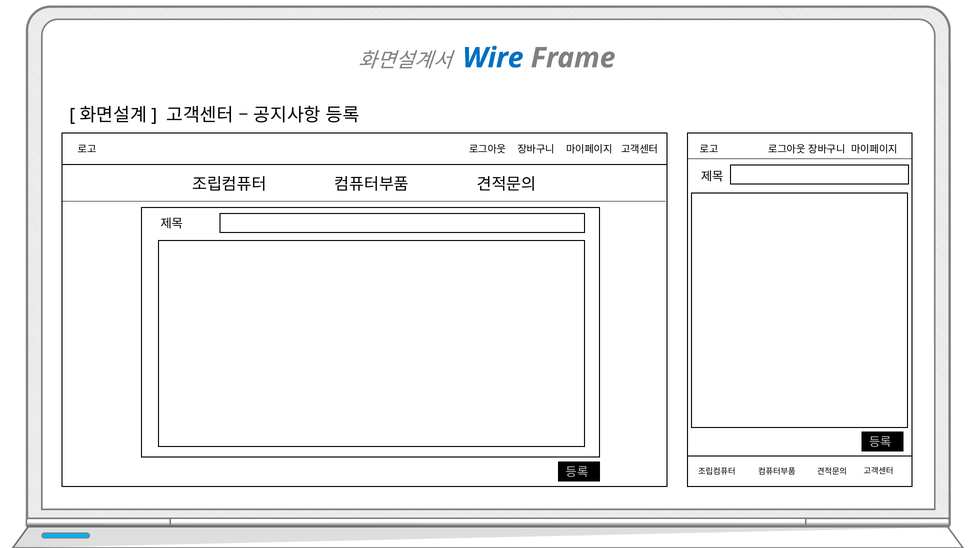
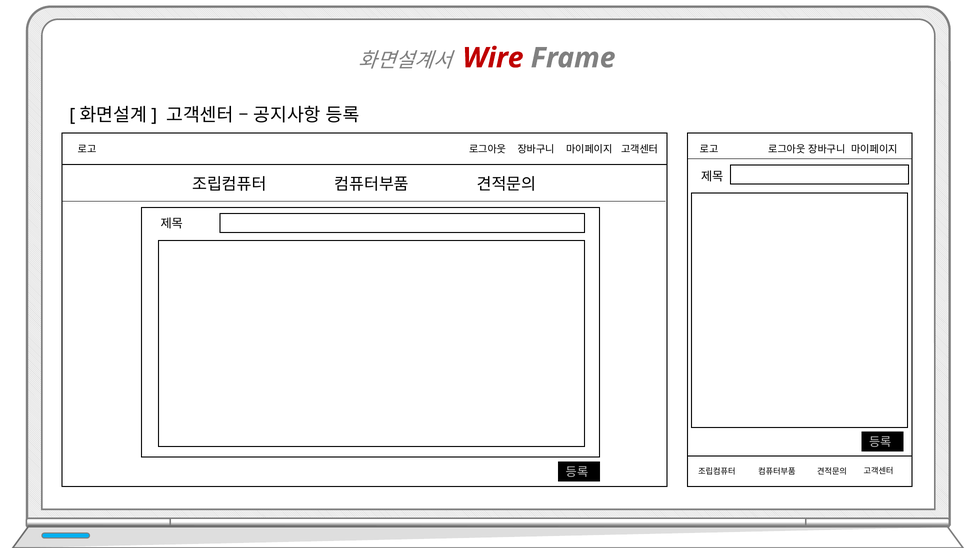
Wire colour: blue -> red
